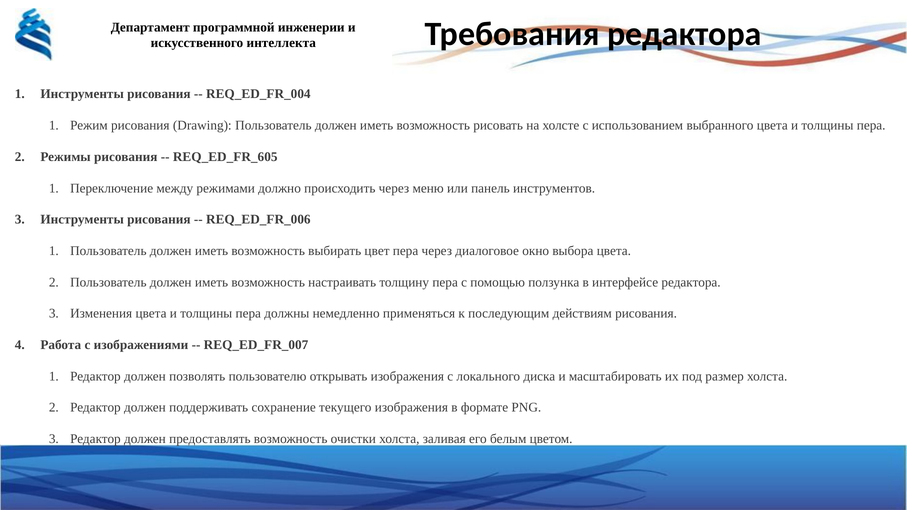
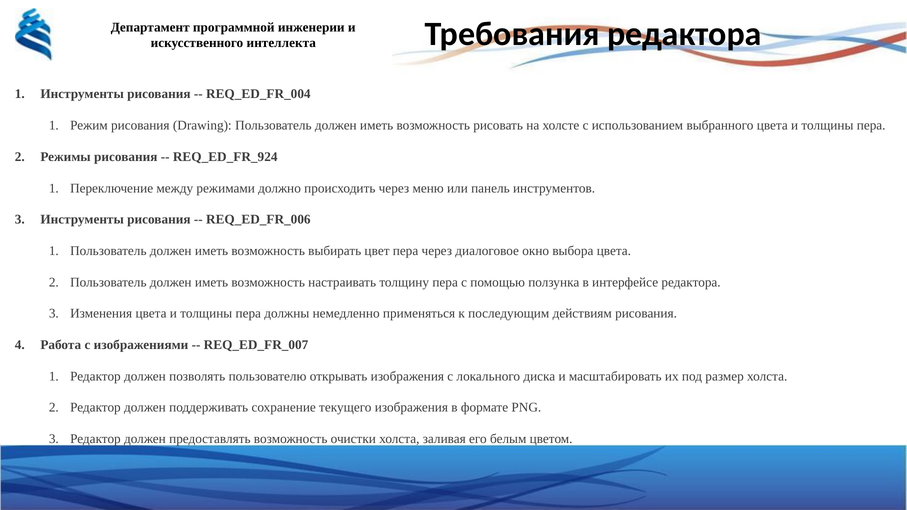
REQ_ED_FR_605: REQ_ED_FR_605 -> REQ_ED_FR_924
